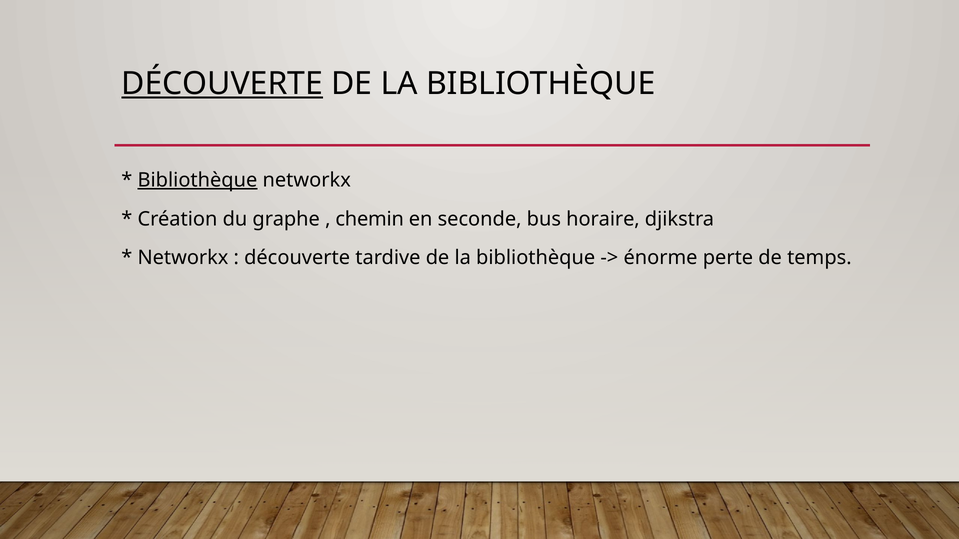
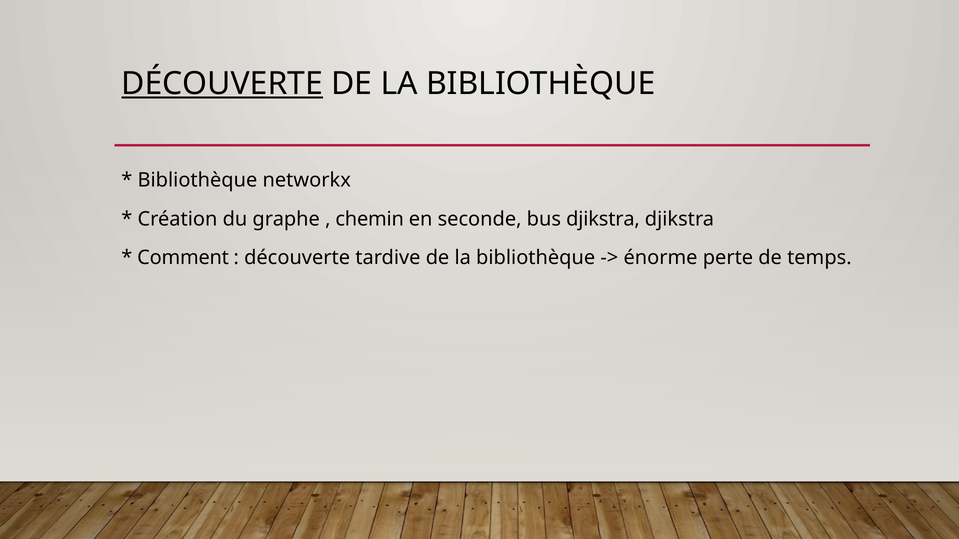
Bibliothèque at (197, 180) underline: present -> none
bus horaire: horaire -> djikstra
Networkx at (183, 258): Networkx -> Comment
